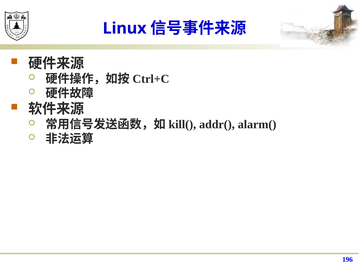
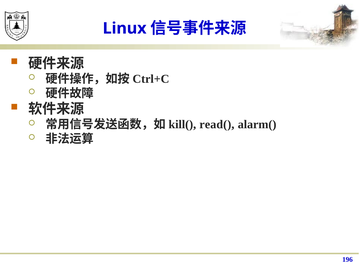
addr(: addr( -> read(
